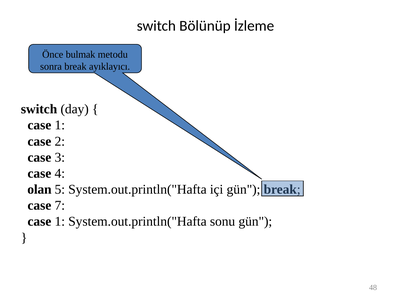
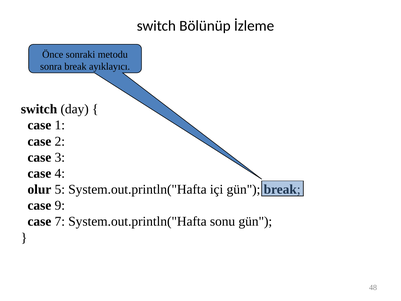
bulmak: bulmak -> sonraki
olan: olan -> olur
7: 7 -> 9
1 at (60, 221): 1 -> 7
